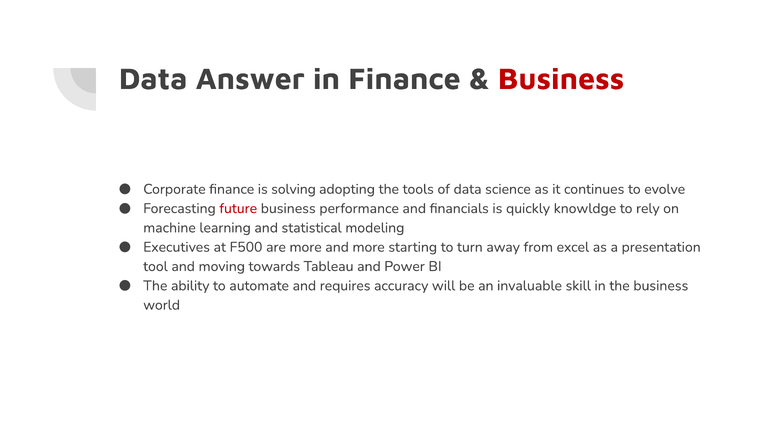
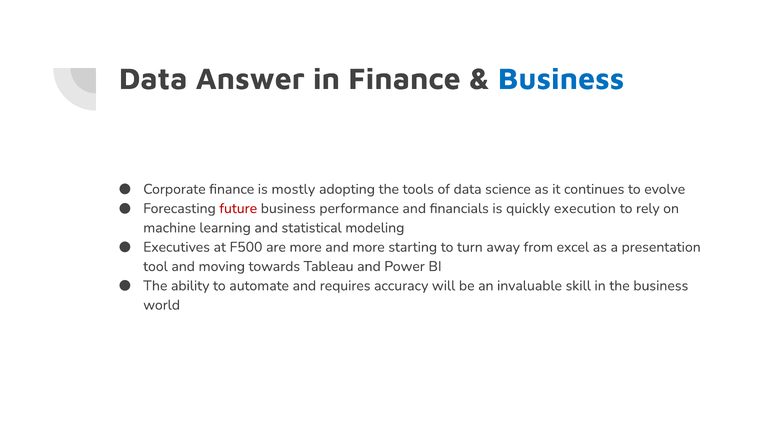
Business at (561, 79) colour: red -> blue
solving: solving -> mostly
knowldge: knowldge -> execution
